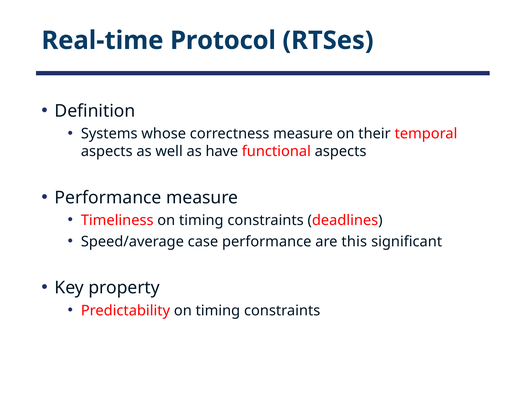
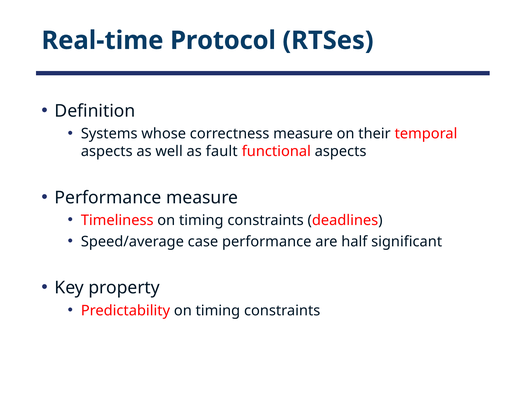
have: have -> fault
this: this -> half
